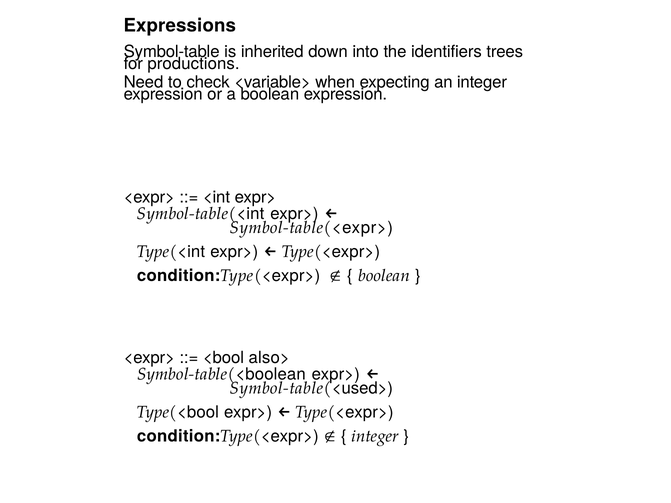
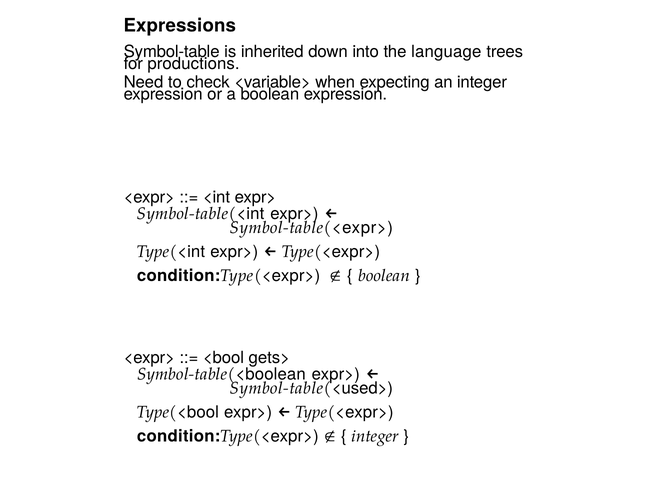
identifiers: identifiers -> language
also>: also> -> gets>
